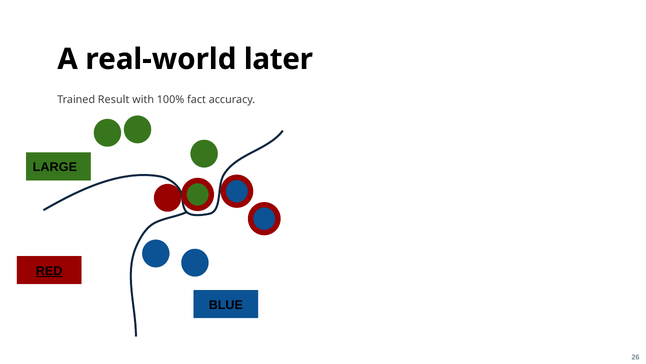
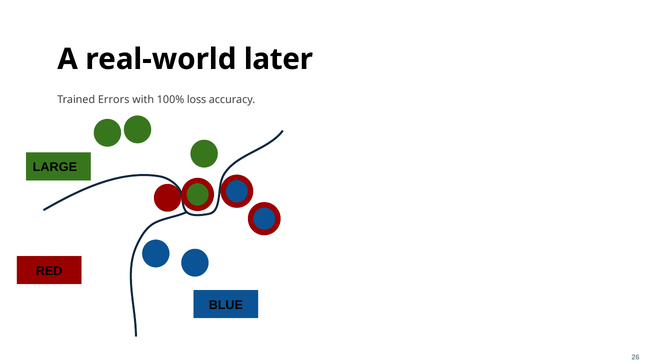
Result: Result -> Errors
fact: fact -> loss
RED underline: present -> none
